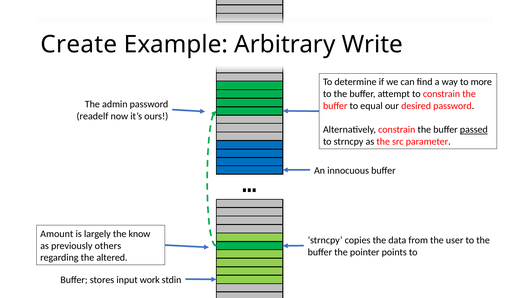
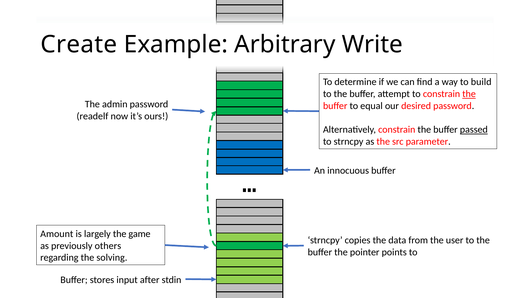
more: more -> build
the at (469, 94) underline: none -> present
know: know -> game
altered: altered -> solving
work: work -> after
